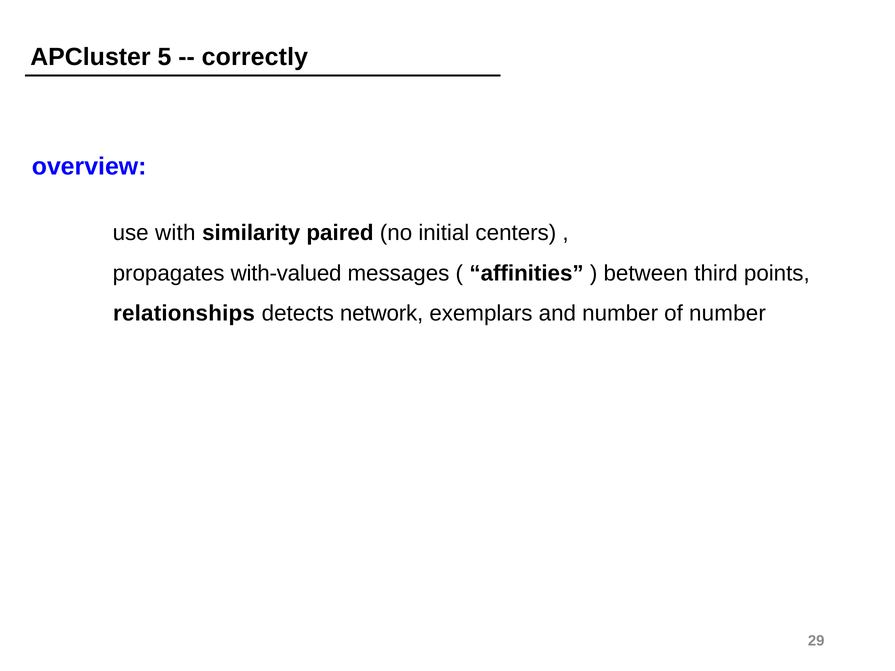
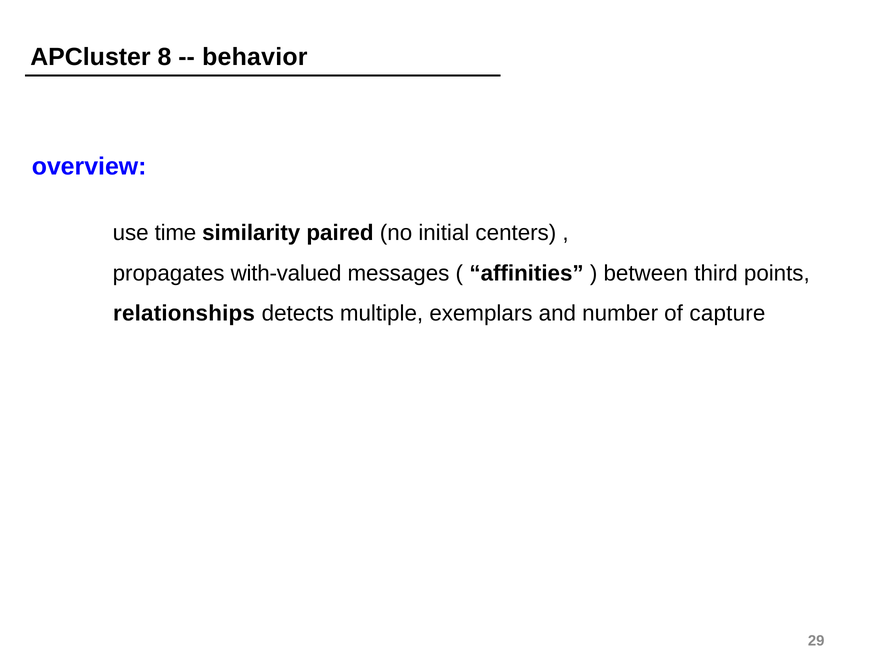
5: 5 -> 8
correctly: correctly -> behavior
with: with -> time
network: network -> multiple
of number: number -> capture
